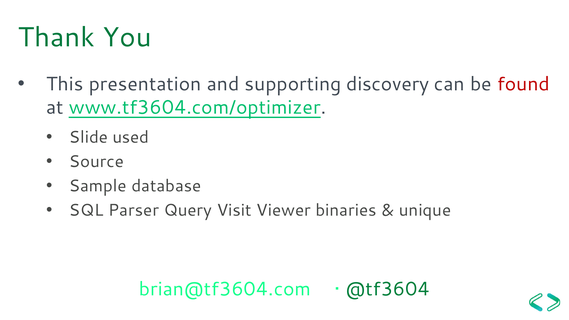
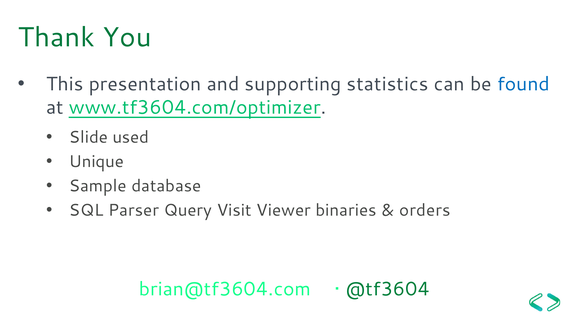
discovery: discovery -> statistics
found colour: red -> blue
Source: Source -> Unique
unique: unique -> orders
